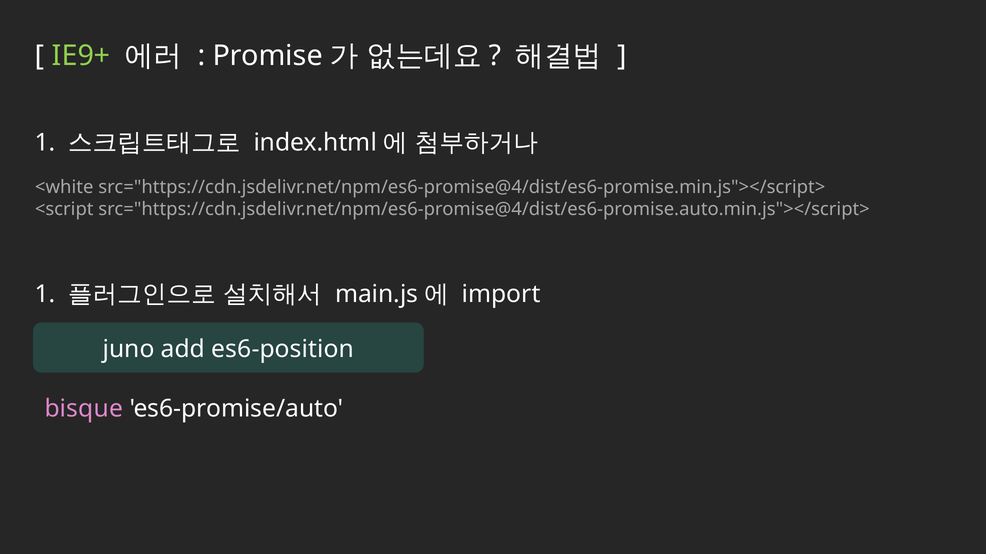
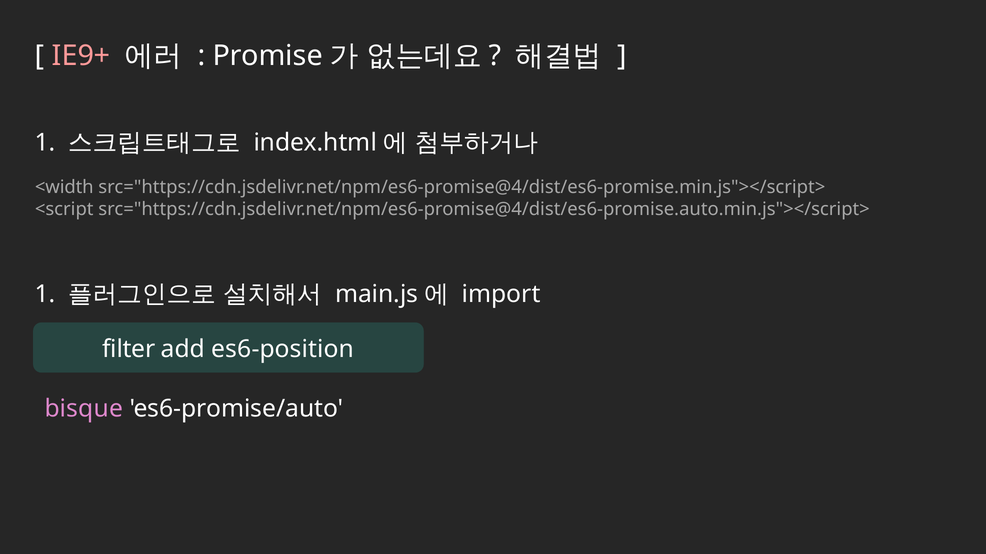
IE9+ colour: light green -> pink
<white: <white -> <width
juno: juno -> filter
